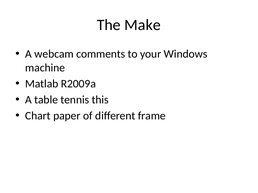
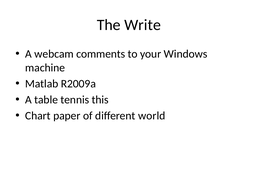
Make: Make -> Write
frame: frame -> world
